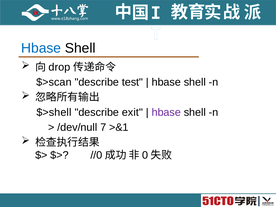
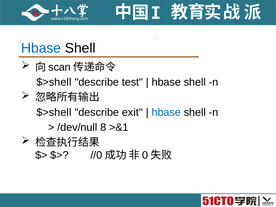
drop: drop -> scan
$>scan at (54, 82): $>scan -> $>shell
hbase at (166, 112) colour: purple -> blue
7: 7 -> 8
